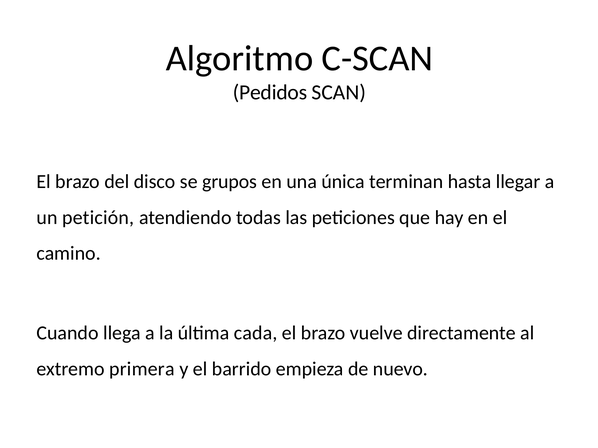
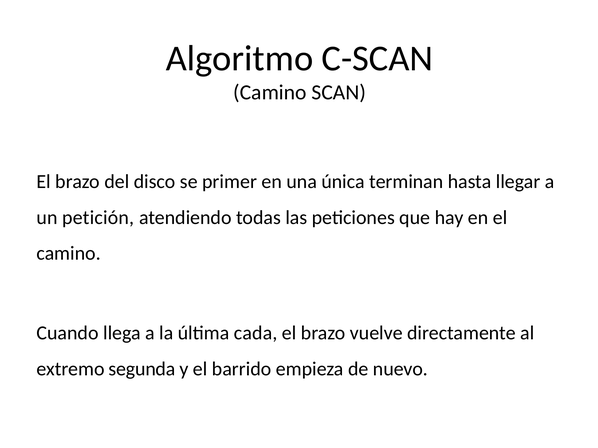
Pedidos at (270, 92): Pedidos -> Camino
grupos: grupos -> primer
primera: primera -> segunda
